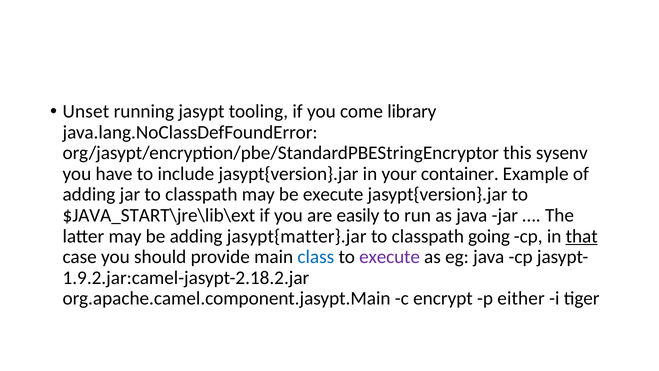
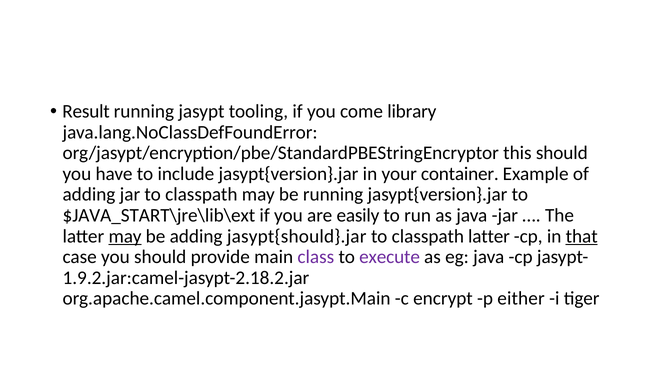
Unset: Unset -> Result
this sysenv: sysenv -> should
be execute: execute -> running
may at (125, 236) underline: none -> present
jasypt{matter}.jar: jasypt{matter}.jar -> jasypt{should}.jar
classpath going: going -> latter
class colour: blue -> purple
